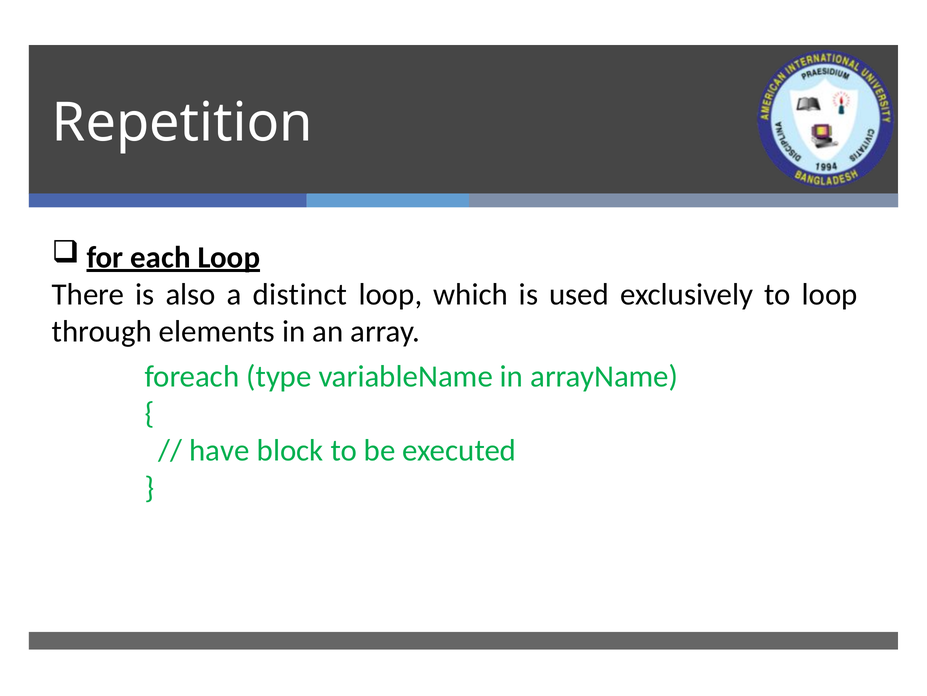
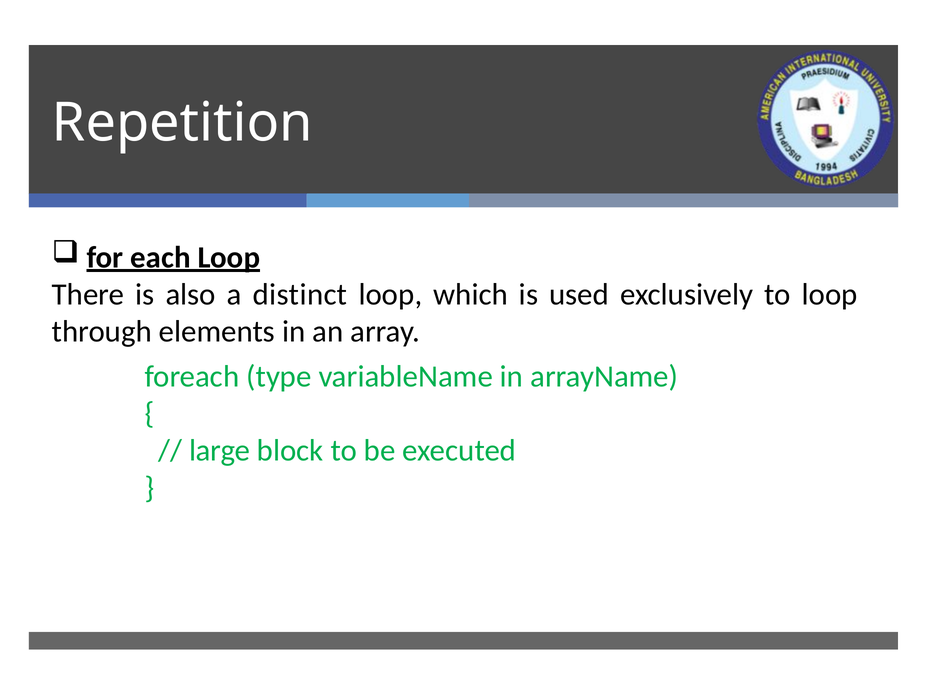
have: have -> large
